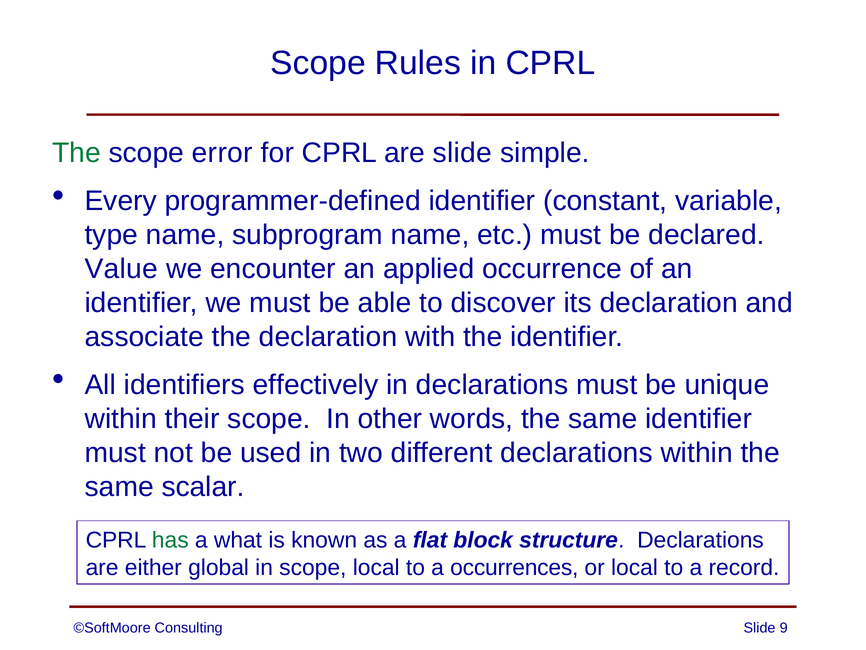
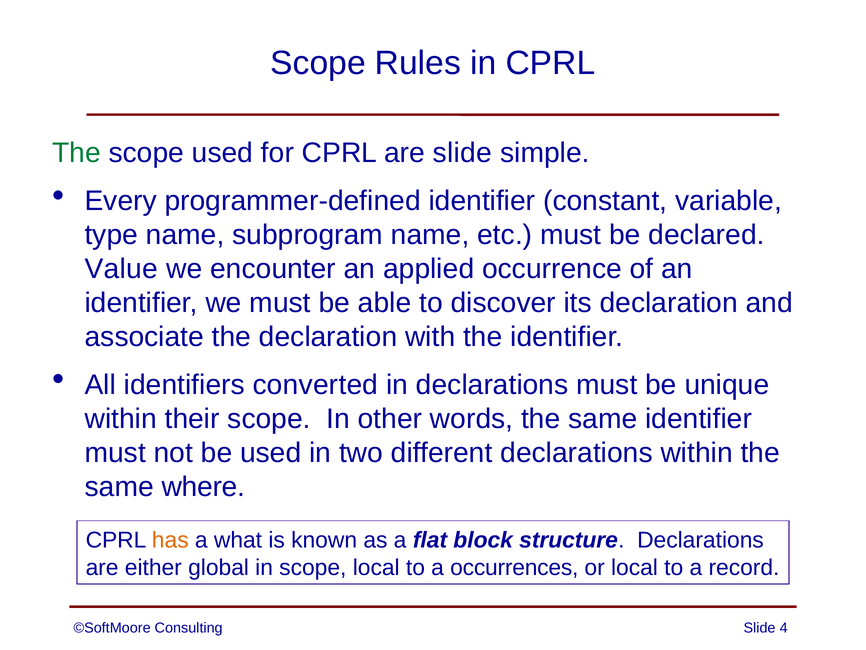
scope error: error -> used
effectively: effectively -> converted
scalar: scalar -> where
has colour: green -> orange
9: 9 -> 4
